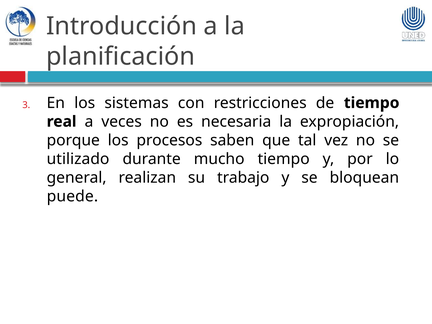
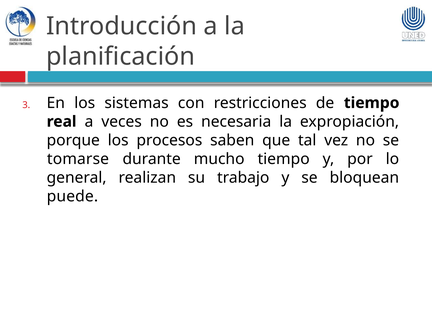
utilizado: utilizado -> tomarse
